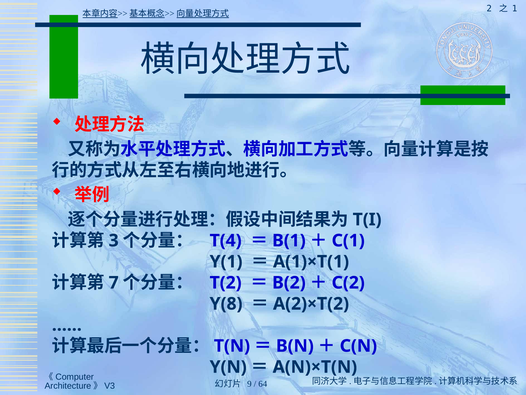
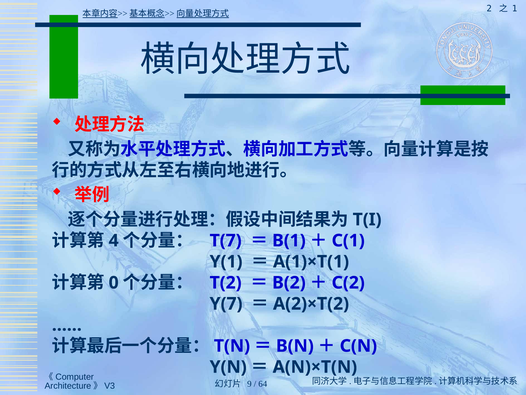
3: 3 -> 4
T(4: T(4 -> T(7
7: 7 -> 0
Y(8: Y(8 -> Y(7
